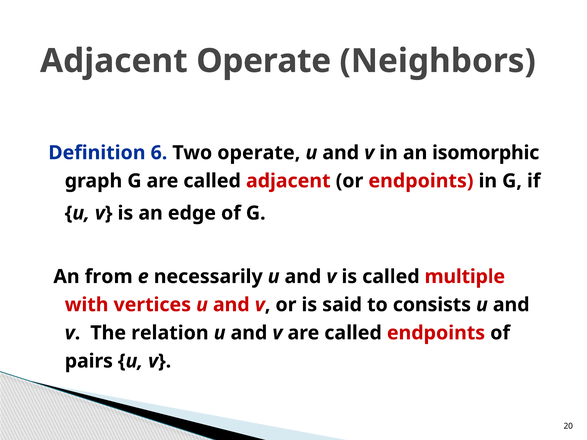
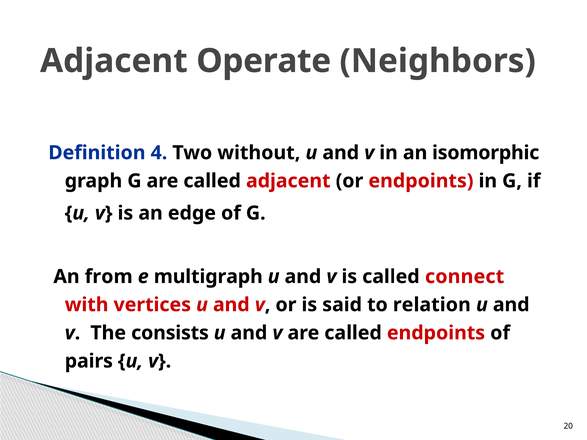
6: 6 -> 4
Two operate: operate -> without
necessarily: necessarily -> multigraph
multiple: multiple -> connect
consists: consists -> relation
relation: relation -> consists
